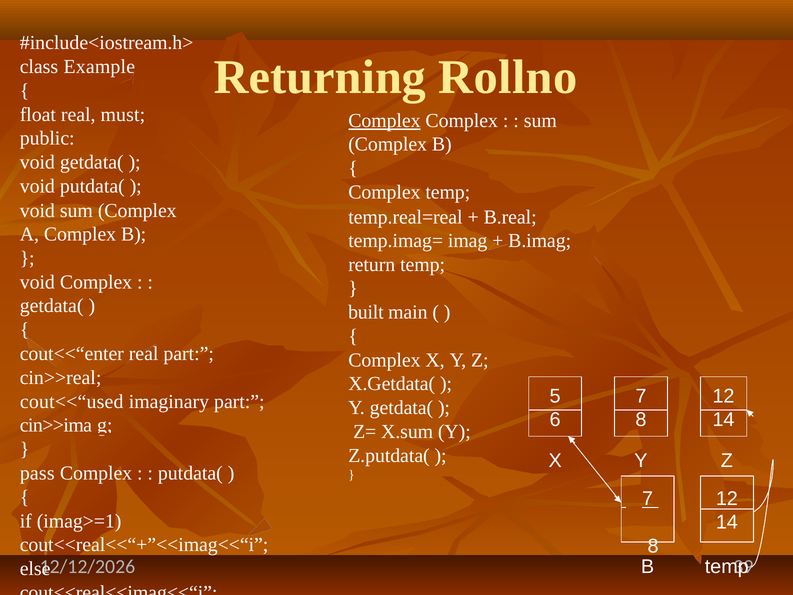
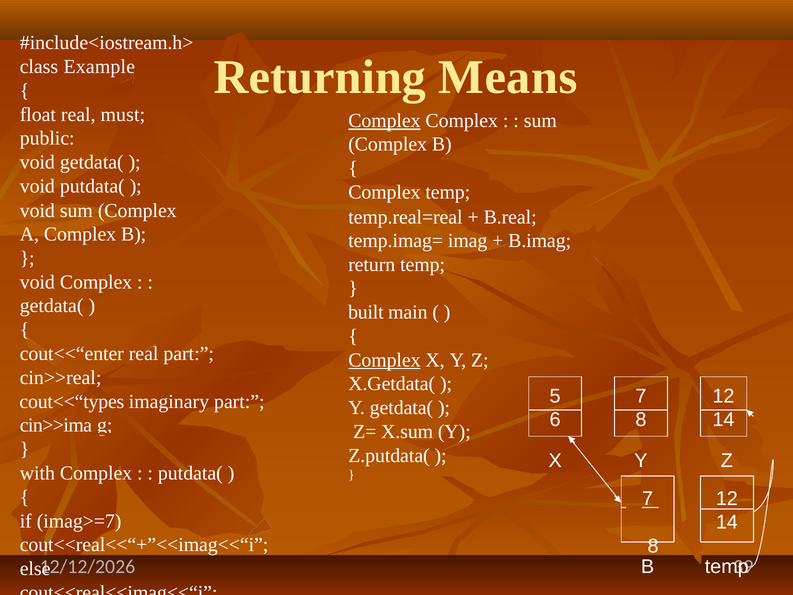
Rollno: Rollno -> Means
Complex at (384, 360) underline: none -> present
cout<<“used: cout<<“used -> cout<<“types
pass: pass -> with
imag>=1: imag>=1 -> imag>=7
